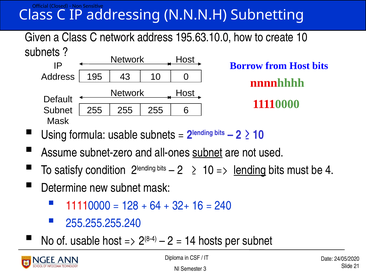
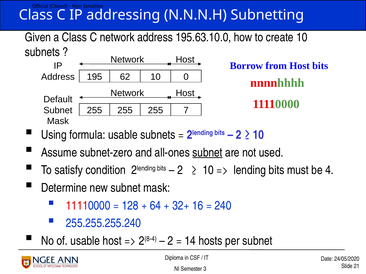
43: 43 -> 62
6: 6 -> 7
lending underline: present -> none
